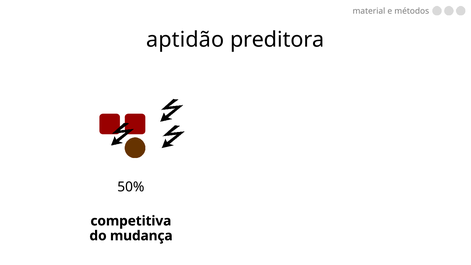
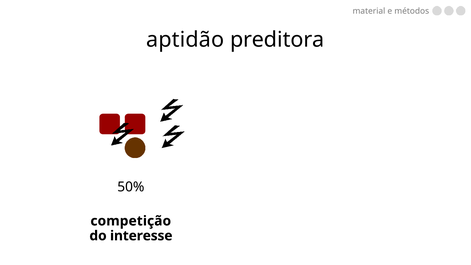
competitiva: competitiva -> competição
mudança: mudança -> interesse
